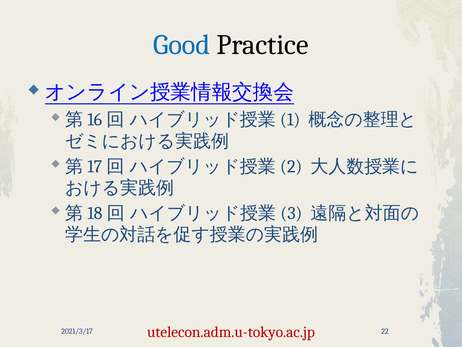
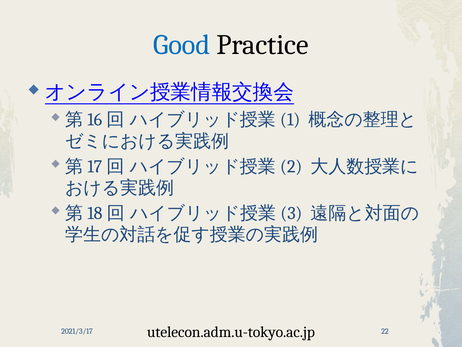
utelecon.adm.u-tokyo.ac.jp colour: red -> black
